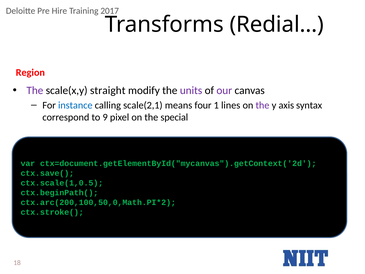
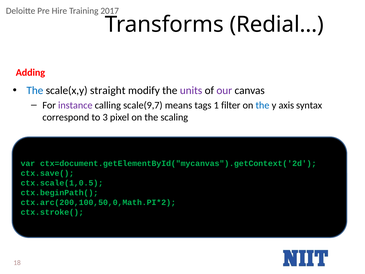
Region: Region -> Adding
The at (35, 90) colour: purple -> blue
instance colour: blue -> purple
scale(2,1: scale(2,1 -> scale(9,7
four: four -> tags
lines: lines -> filter
the at (262, 105) colour: purple -> blue
9: 9 -> 3
special: special -> scaling
